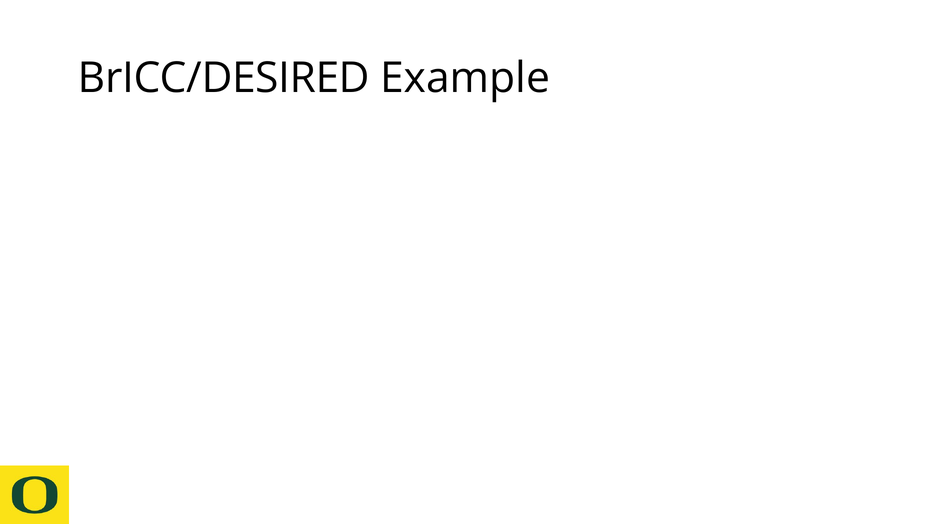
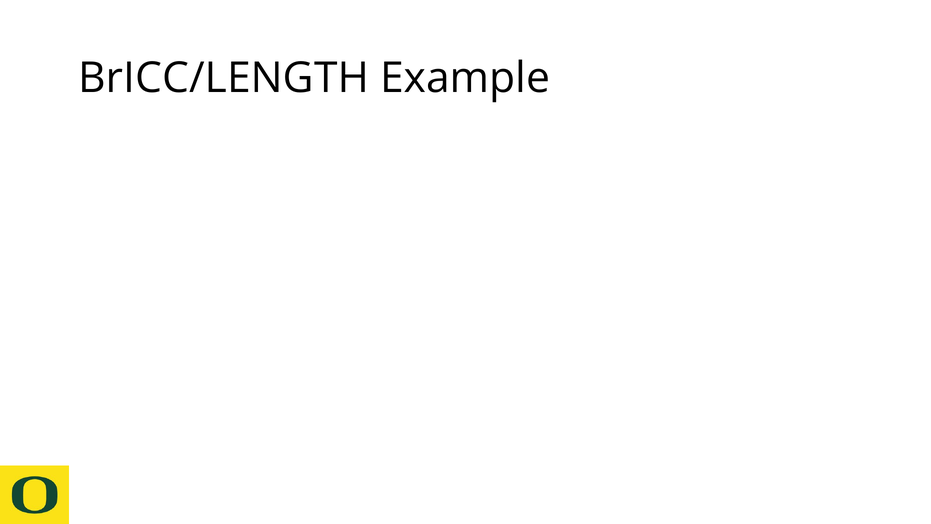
BrICC/DESIRED: BrICC/DESIRED -> BrICC/LENGTH
